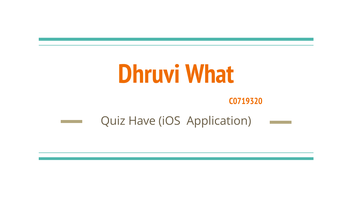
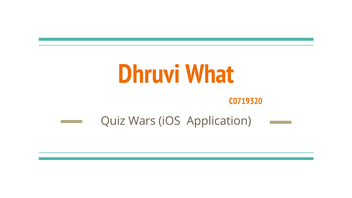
Have: Have -> Wars
